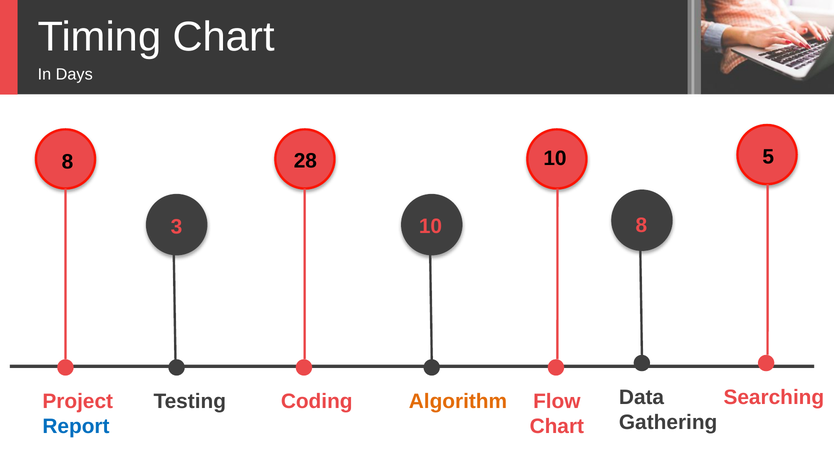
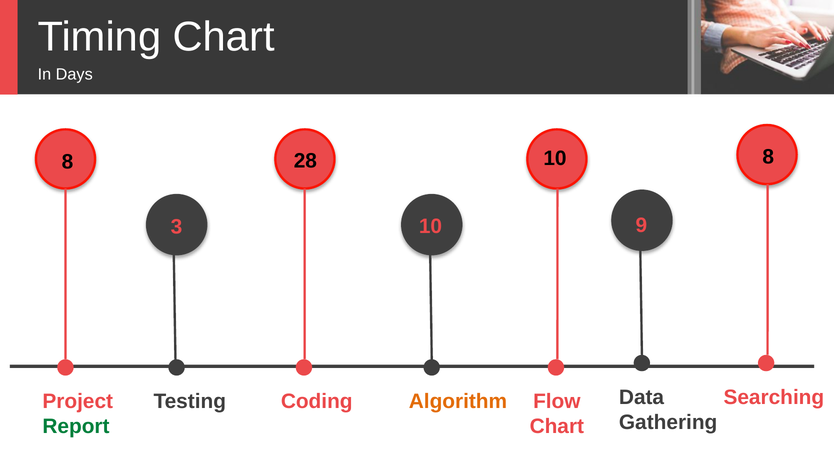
10 5: 5 -> 8
10 8: 8 -> 9
Report colour: blue -> green
